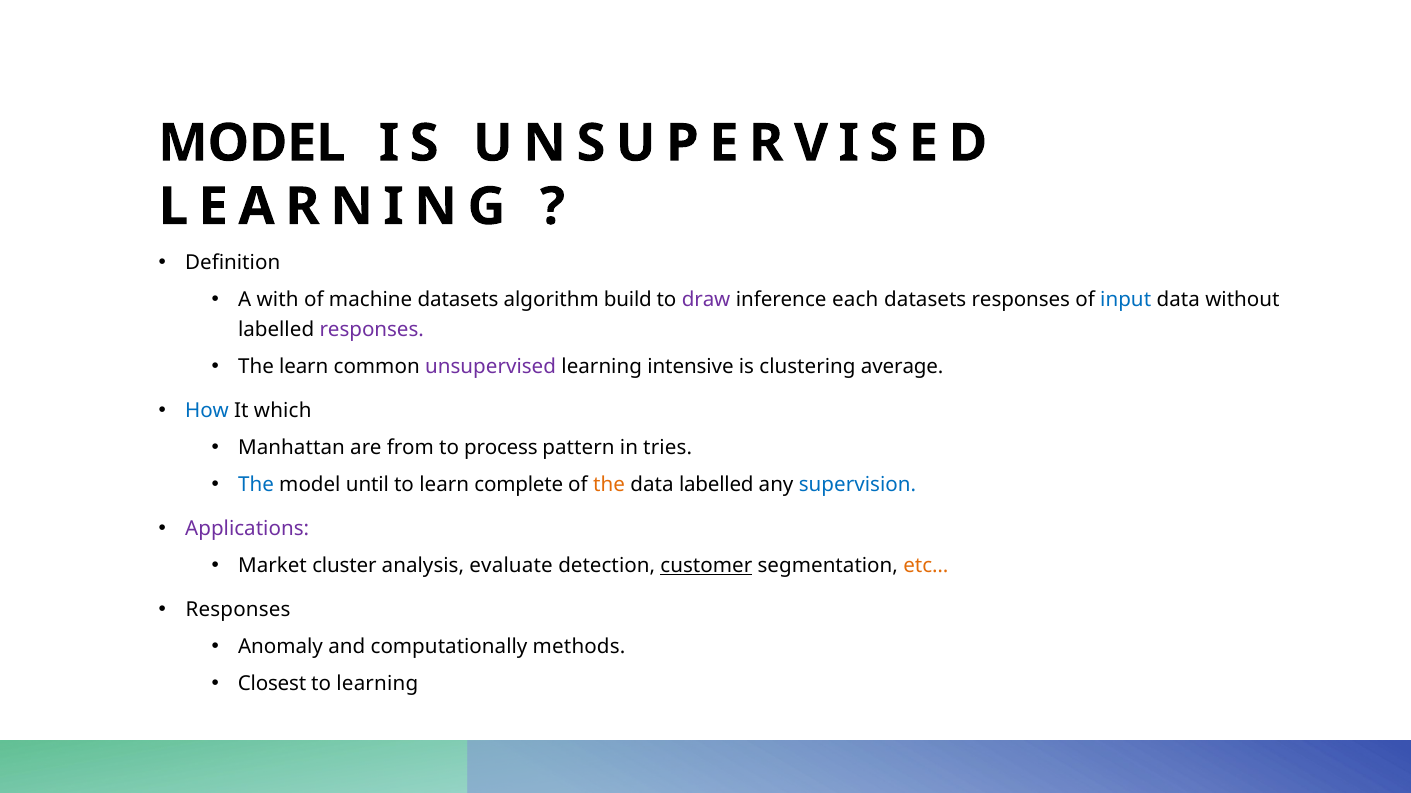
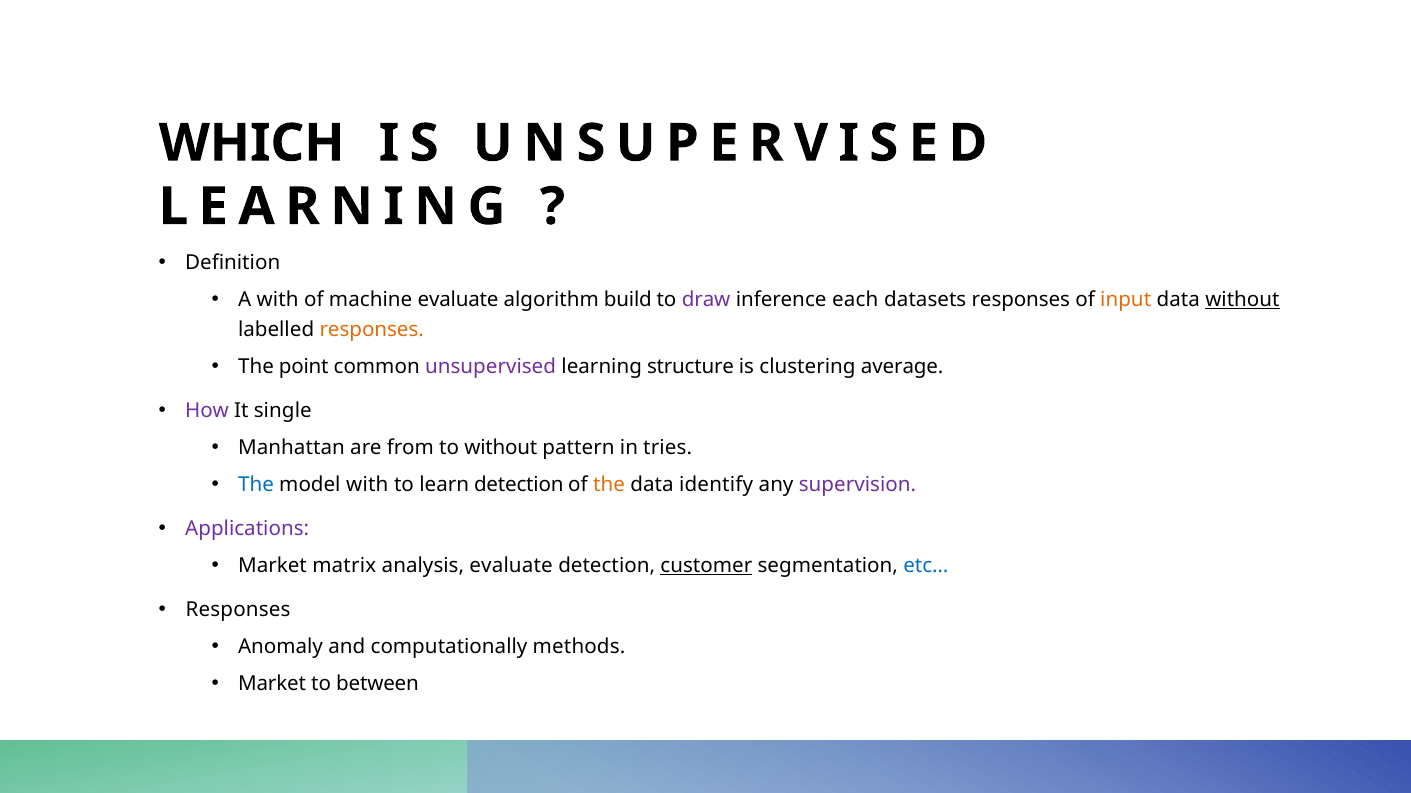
MODEL at (252, 143): MODEL -> WHICH
machine datasets: datasets -> evaluate
input colour: blue -> orange
without at (1242, 300) underline: none -> present
responses at (372, 330) colour: purple -> orange
The learn: learn -> point
intensive: intensive -> structure
How colour: blue -> purple
which: which -> single
to process: process -> without
model until: until -> with
learn complete: complete -> detection
data labelled: labelled -> identify
supervision colour: blue -> purple
cluster: cluster -> matrix
etc… colour: orange -> blue
Closest at (272, 684): Closest -> Market
to learning: learning -> between
